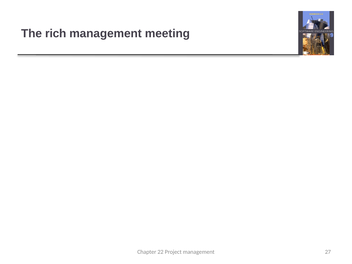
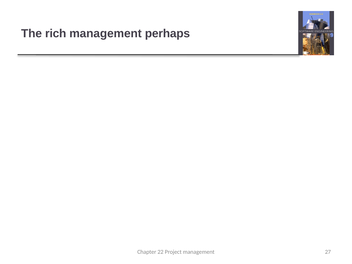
meeting: meeting -> perhaps
